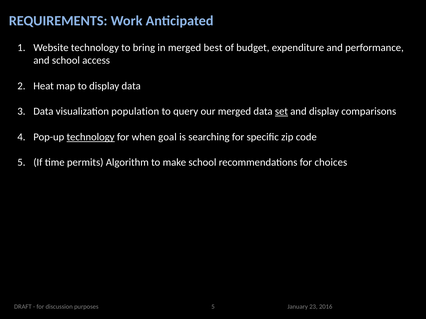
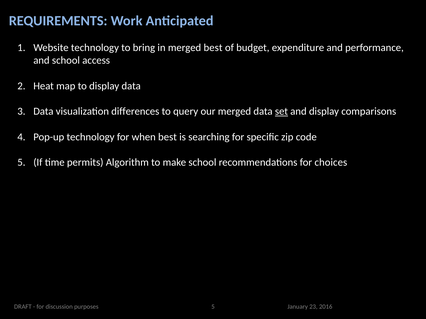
population: population -> differences
technology at (91, 137) underline: present -> none
when goal: goal -> best
